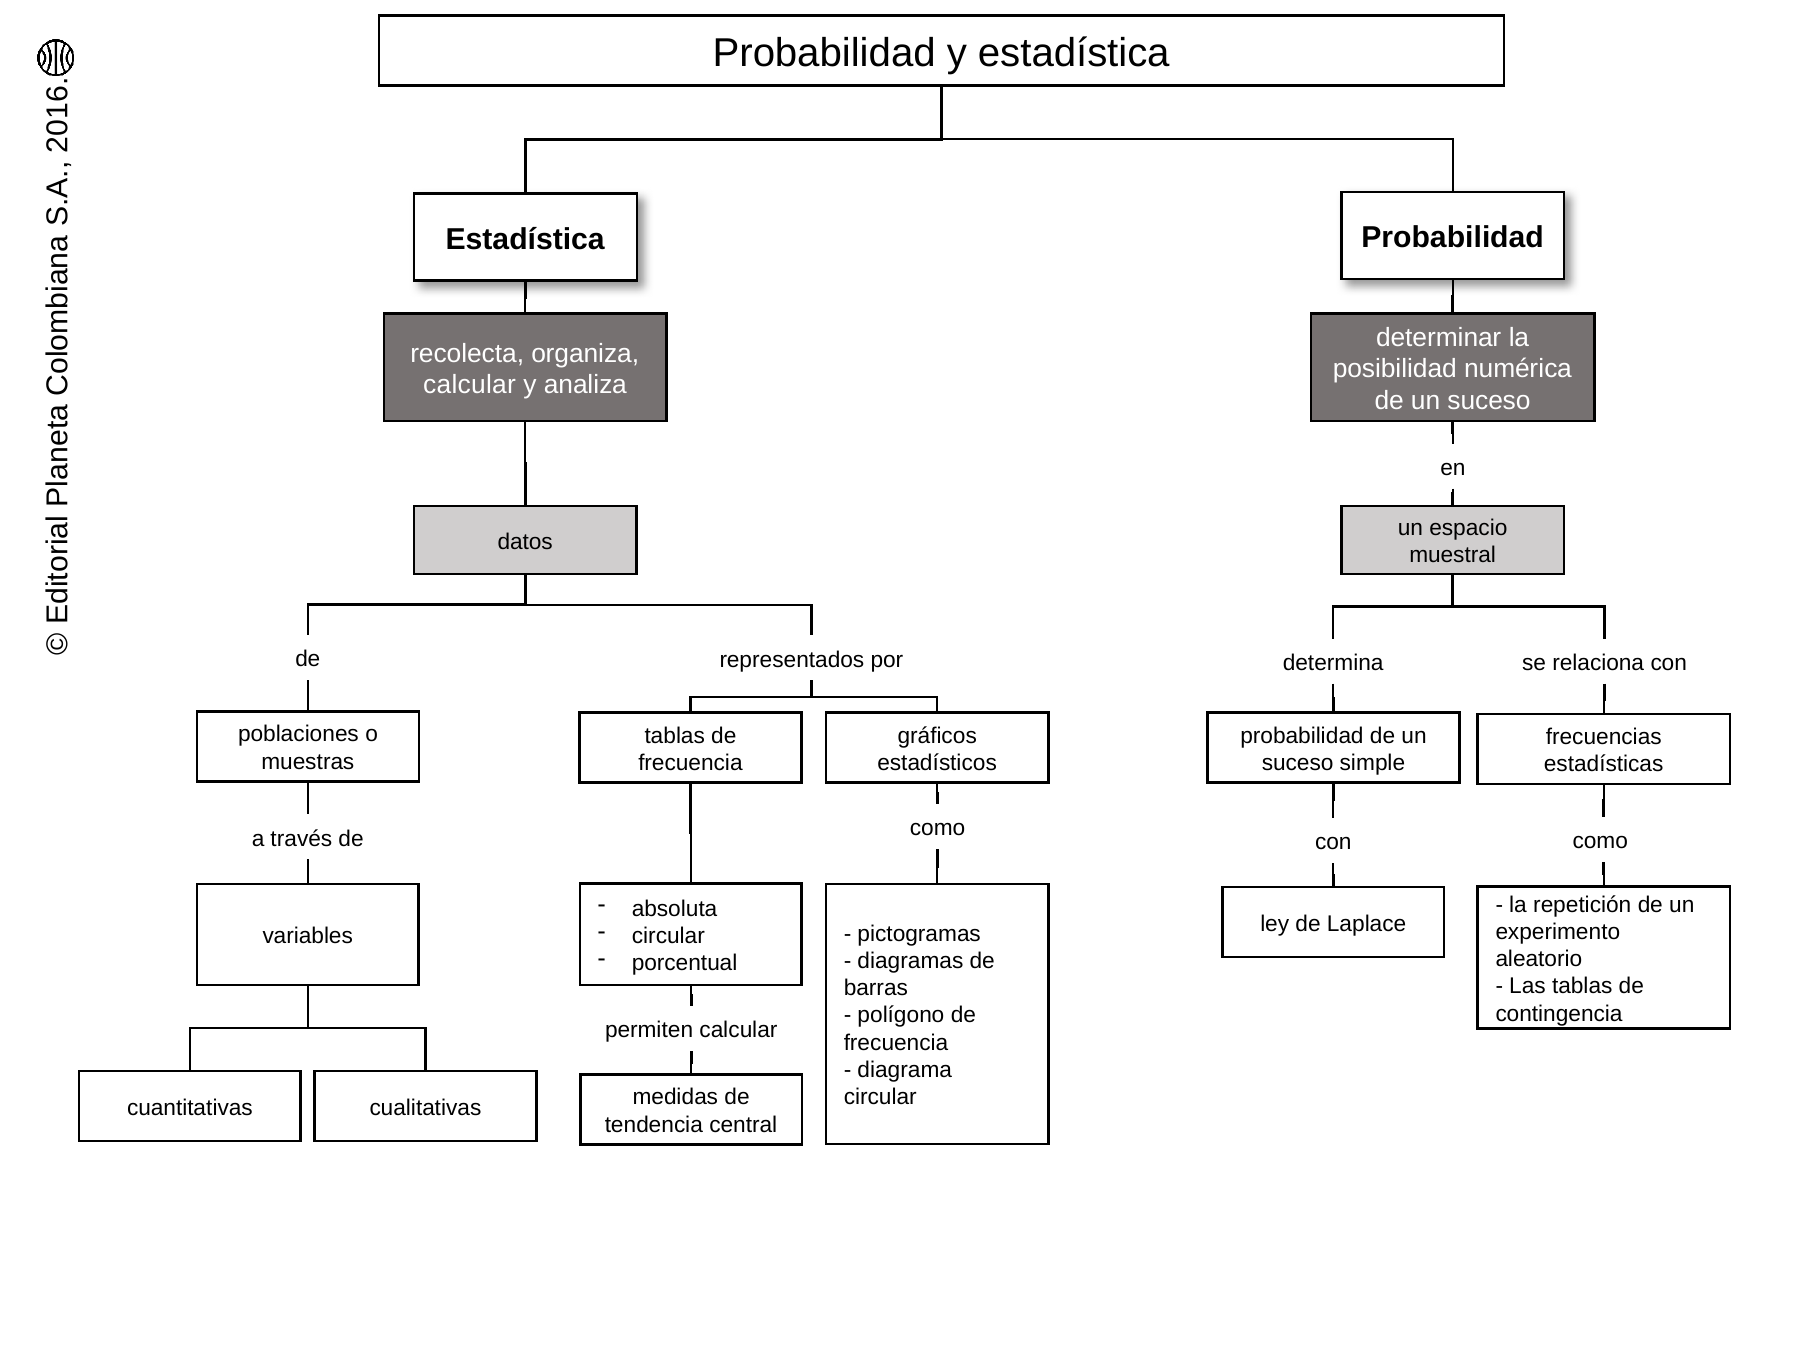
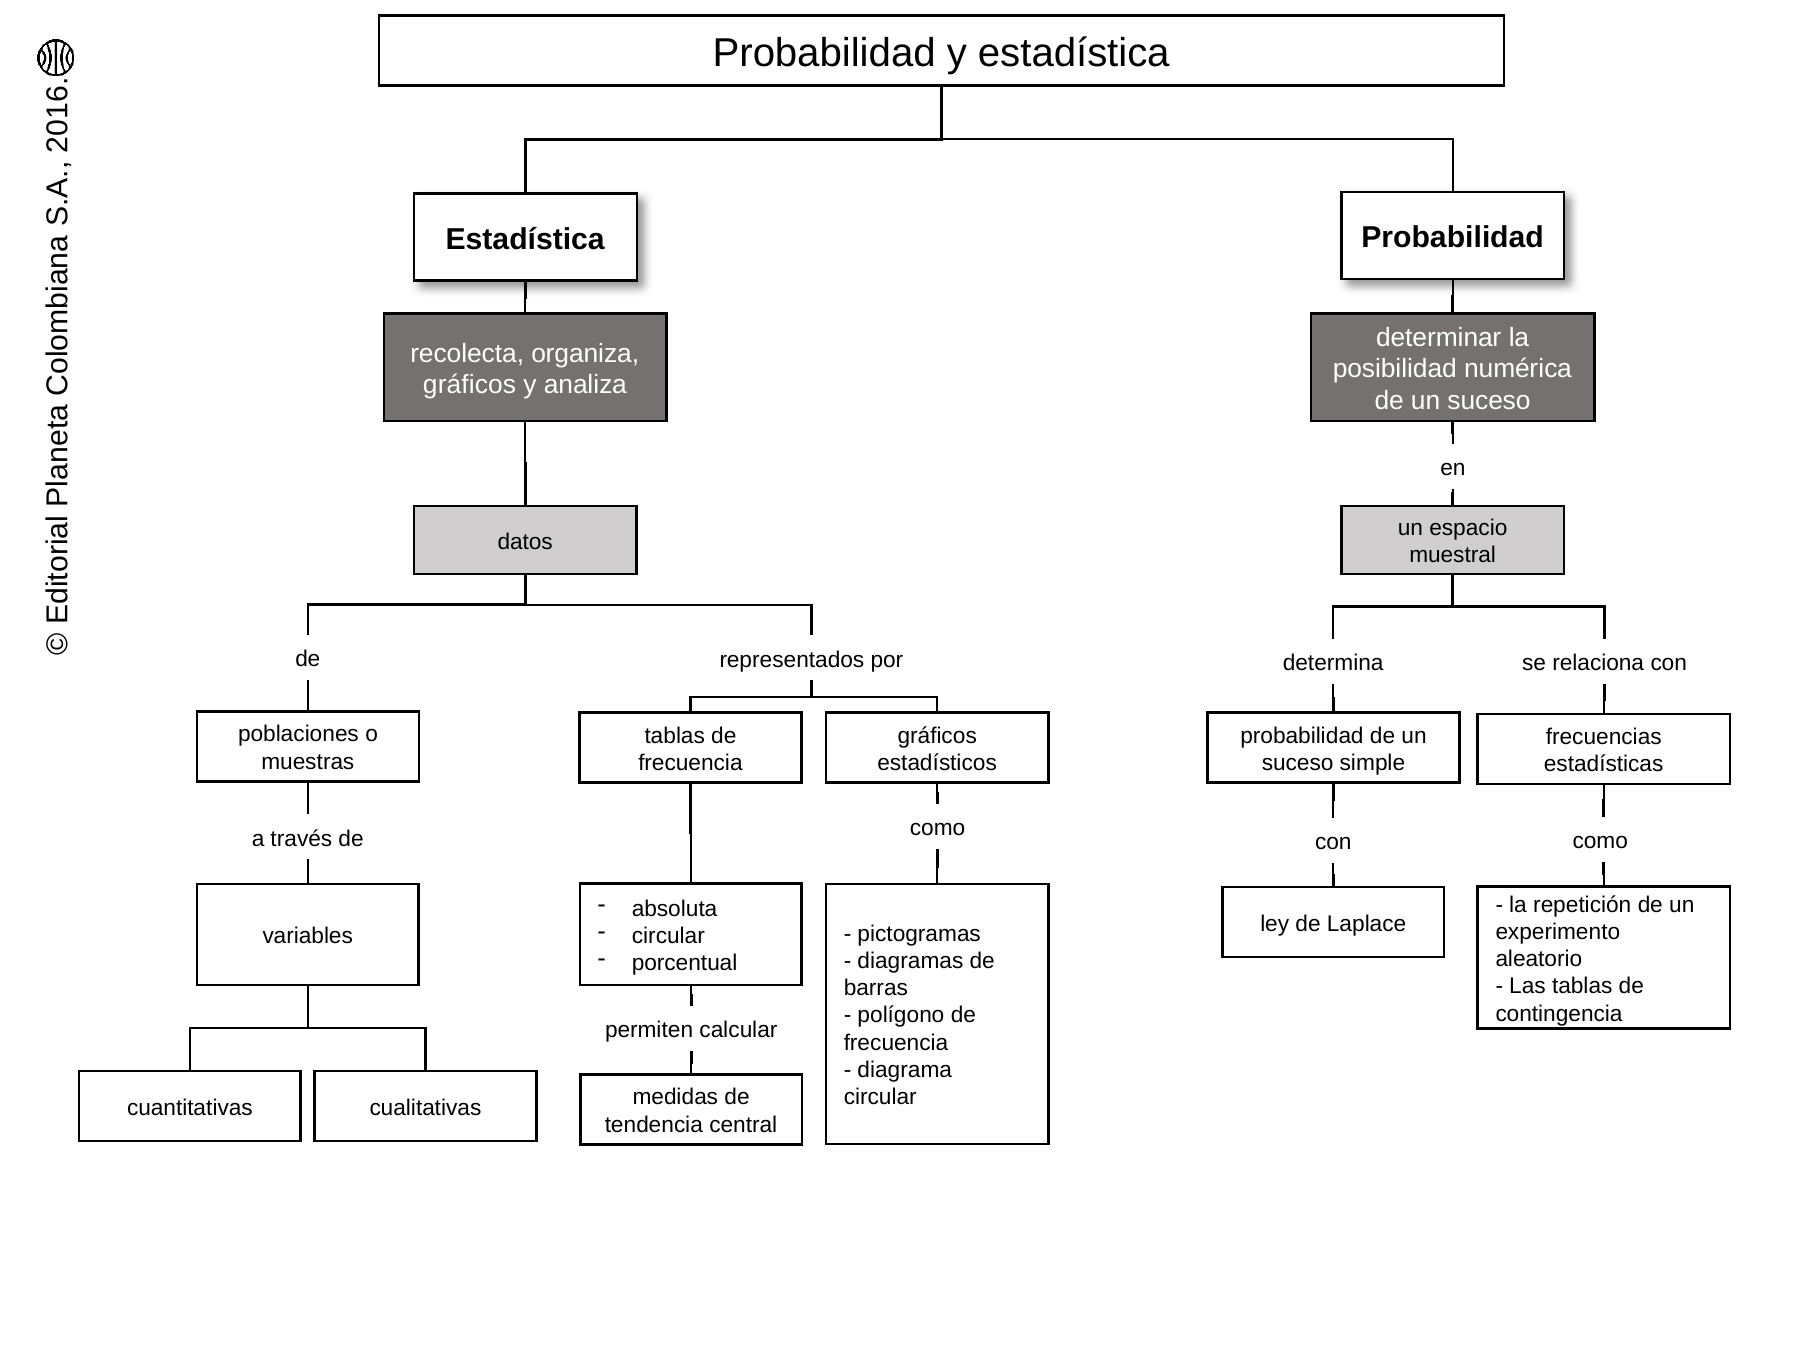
calcular at (470, 385): calcular -> gráficos
